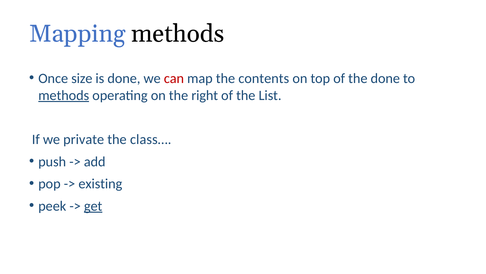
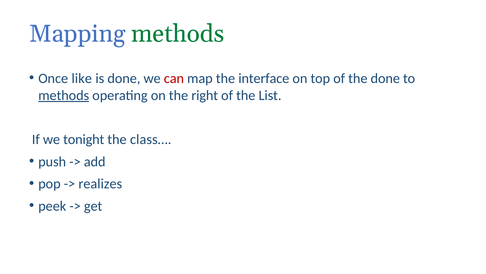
methods at (178, 34) colour: black -> green
size: size -> like
contents: contents -> interface
private: private -> tonight
existing: existing -> realizes
get underline: present -> none
